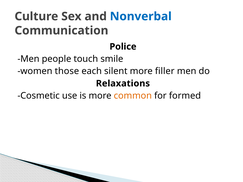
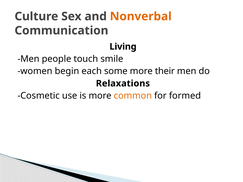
Nonverbal colour: blue -> orange
Police: Police -> Living
those: those -> begin
silent: silent -> some
filler: filler -> their
